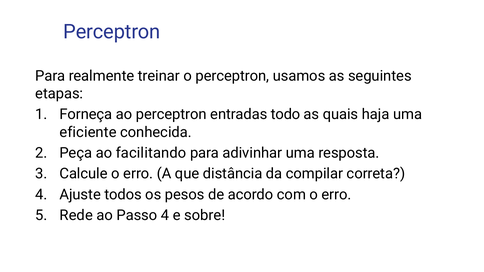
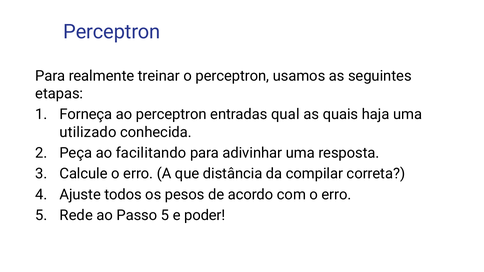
todo: todo -> qual
eficiente: eficiente -> utilizado
Passo 4: 4 -> 5
sobre: sobre -> poder
